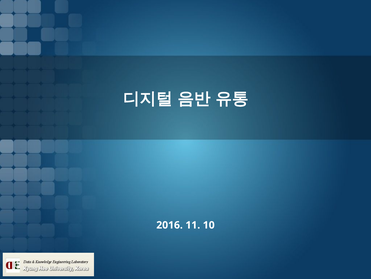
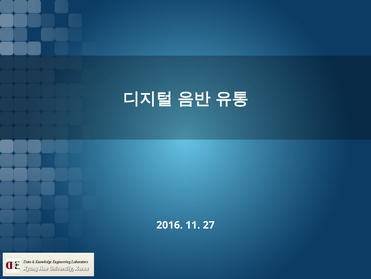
10: 10 -> 27
